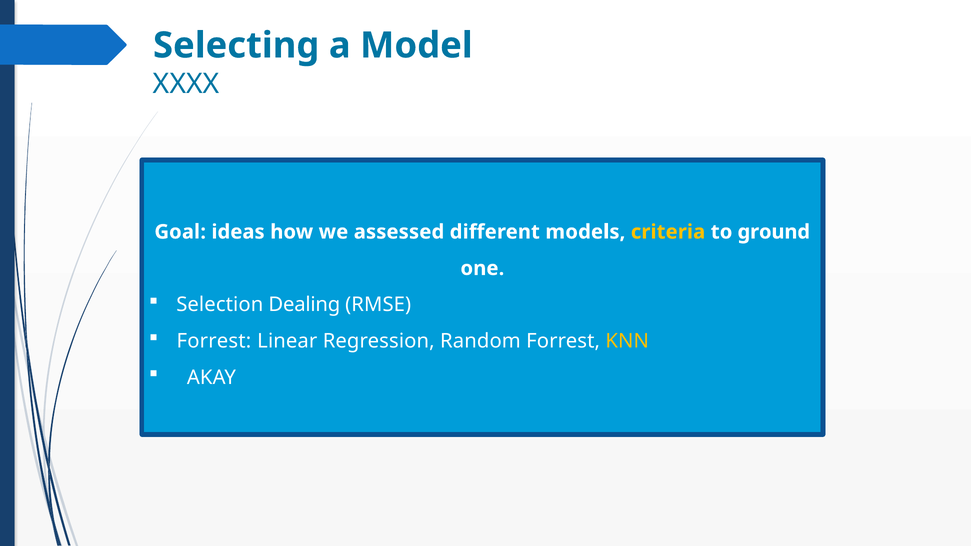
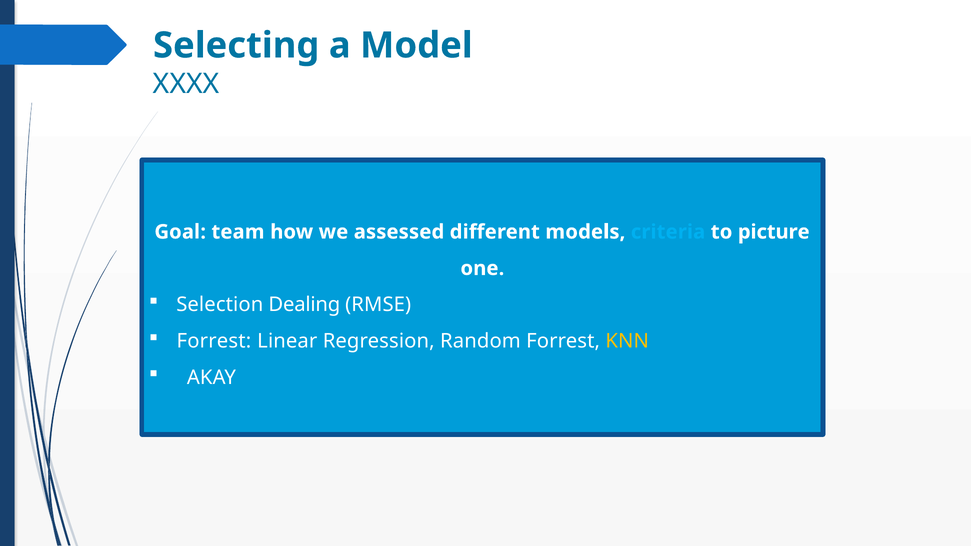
ideas: ideas -> team
criteria colour: yellow -> light blue
ground: ground -> picture
